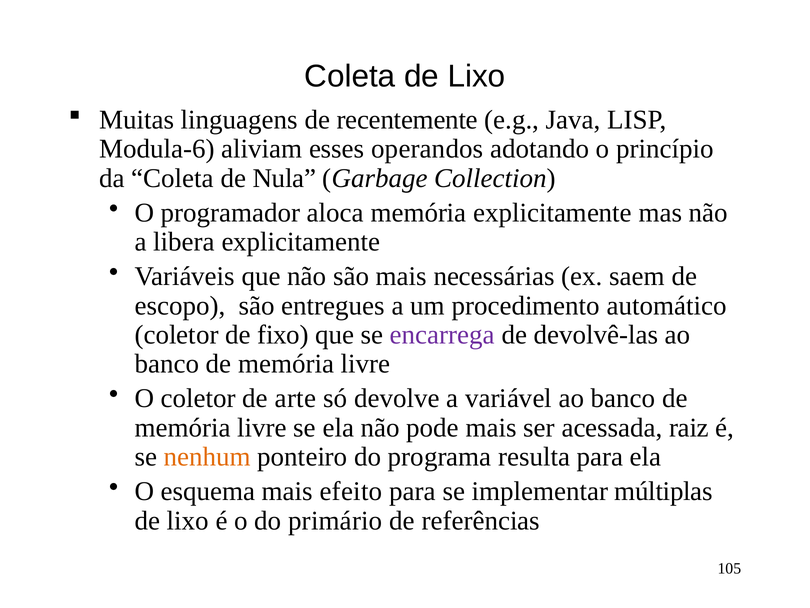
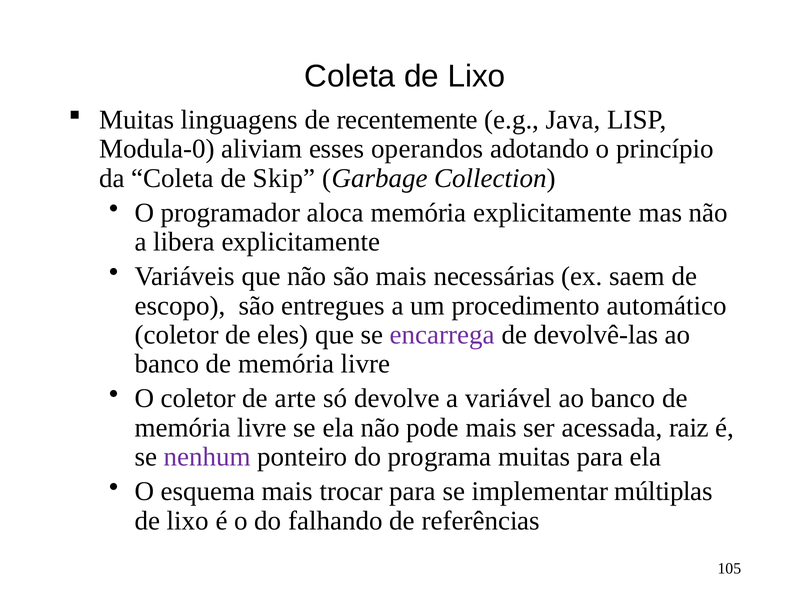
Modula-6: Modula-6 -> Modula-0
Nula: Nula -> Skip
fixo: fixo -> eles
nenhum colour: orange -> purple
programa resulta: resulta -> muitas
efeito: efeito -> trocar
primário: primário -> falhando
